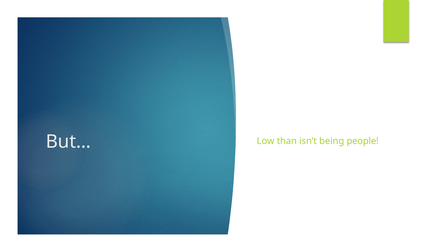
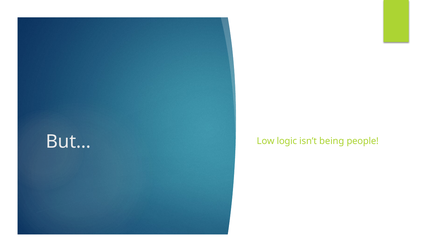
than: than -> logic
